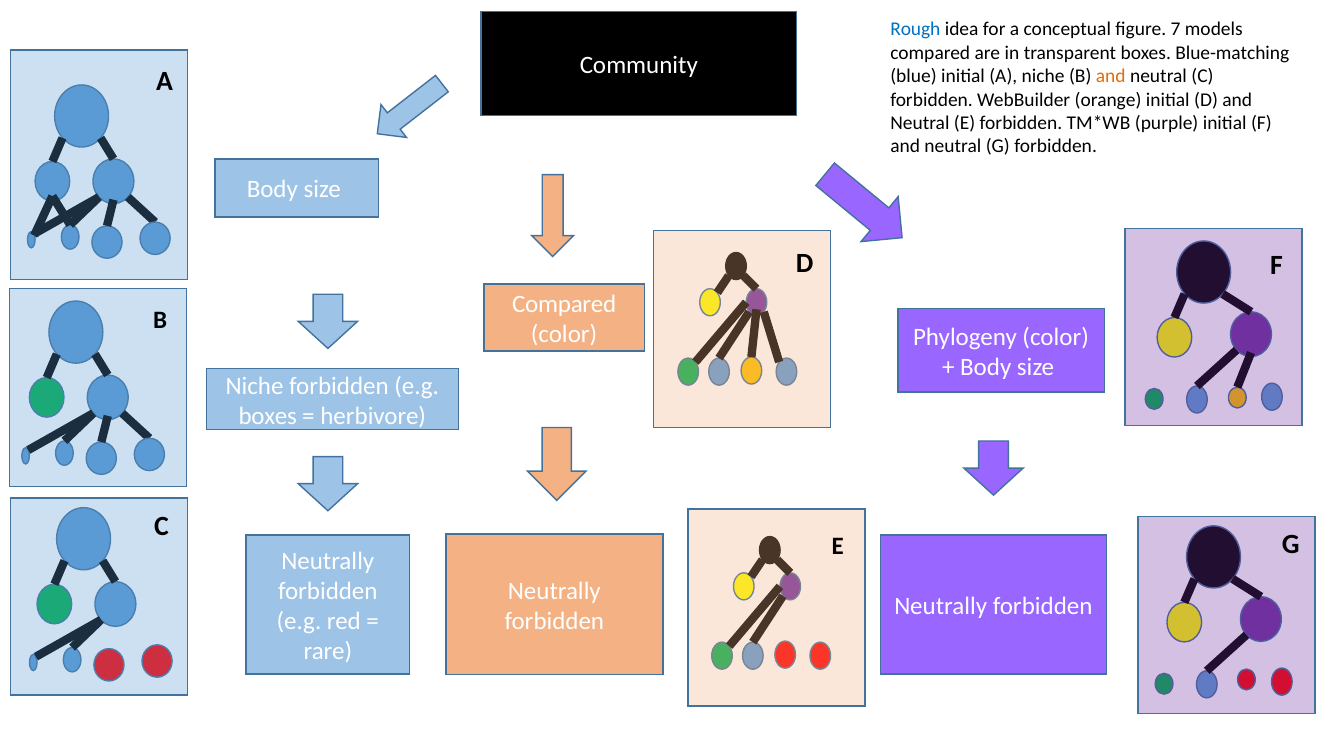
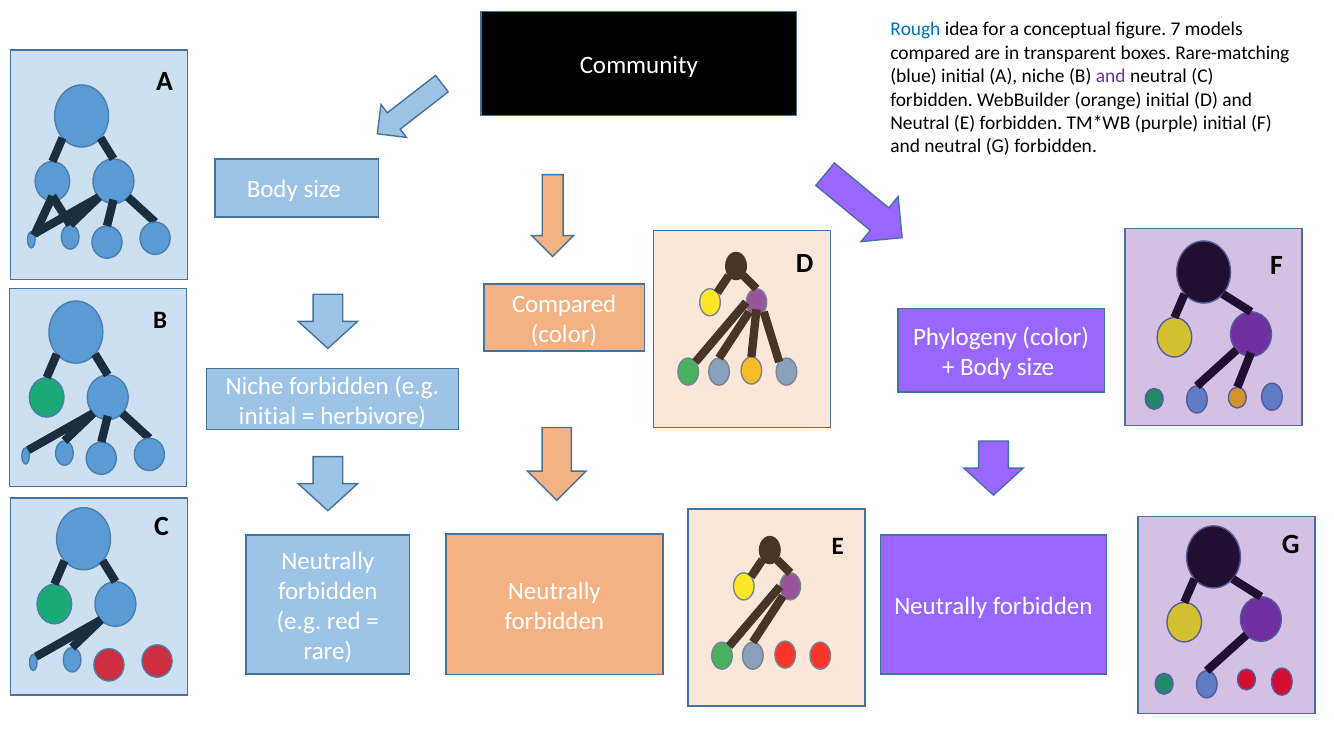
Blue-matching: Blue-matching -> Rare-matching
and at (1111, 76) colour: orange -> purple
boxes at (268, 416): boxes -> initial
